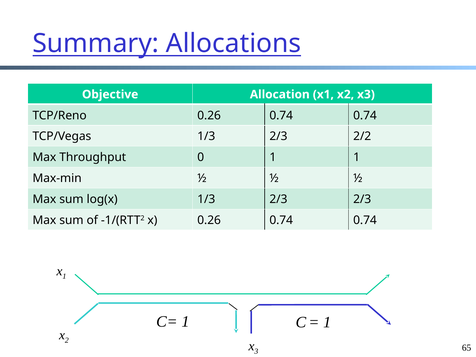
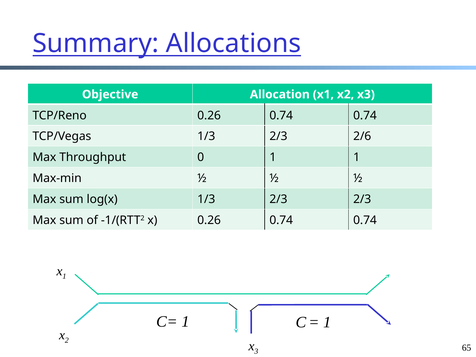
2/2: 2/2 -> 2/6
